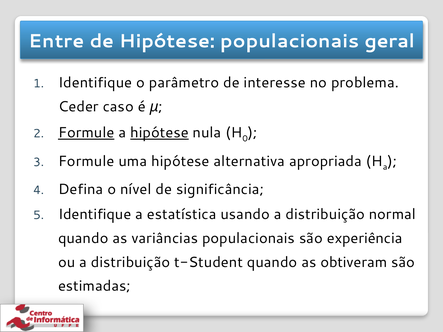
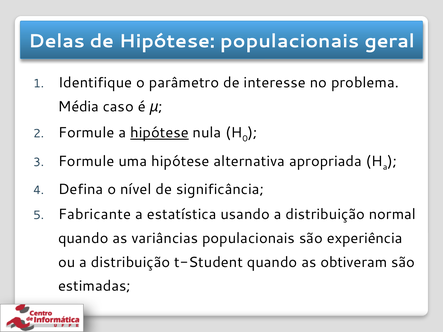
Entre: Entre -> Delas
Ceder: Ceder -> Média
Formule at (86, 133) underline: present -> none
Identifique at (95, 215): Identifique -> Fabricante
